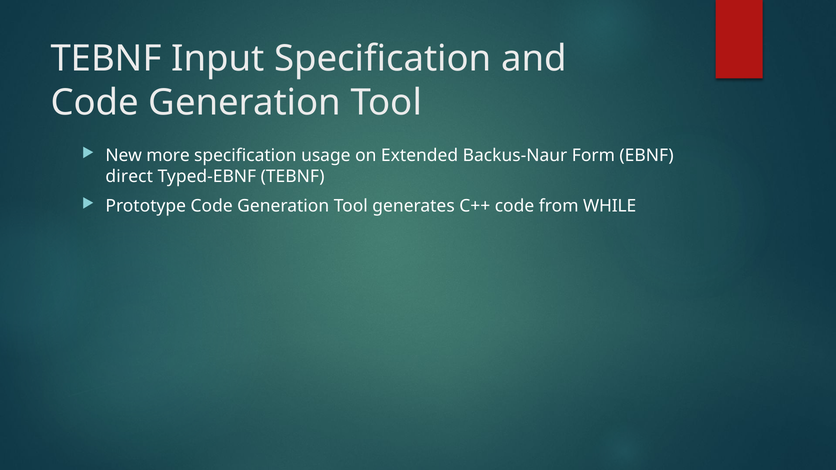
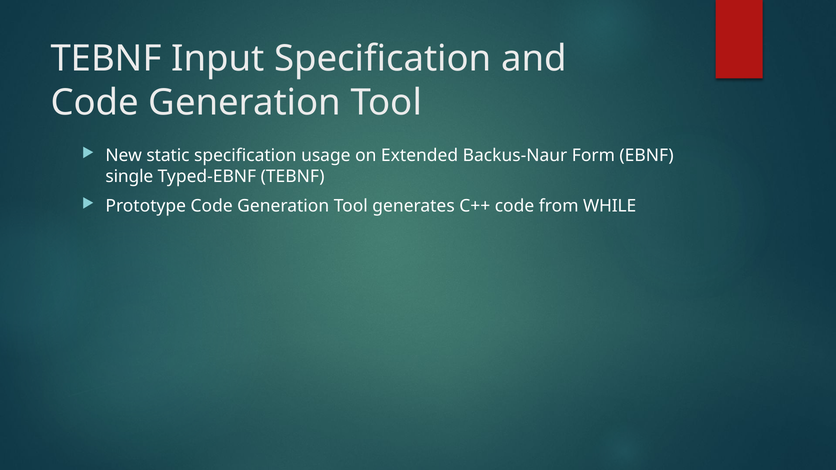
more: more -> static
direct: direct -> single
